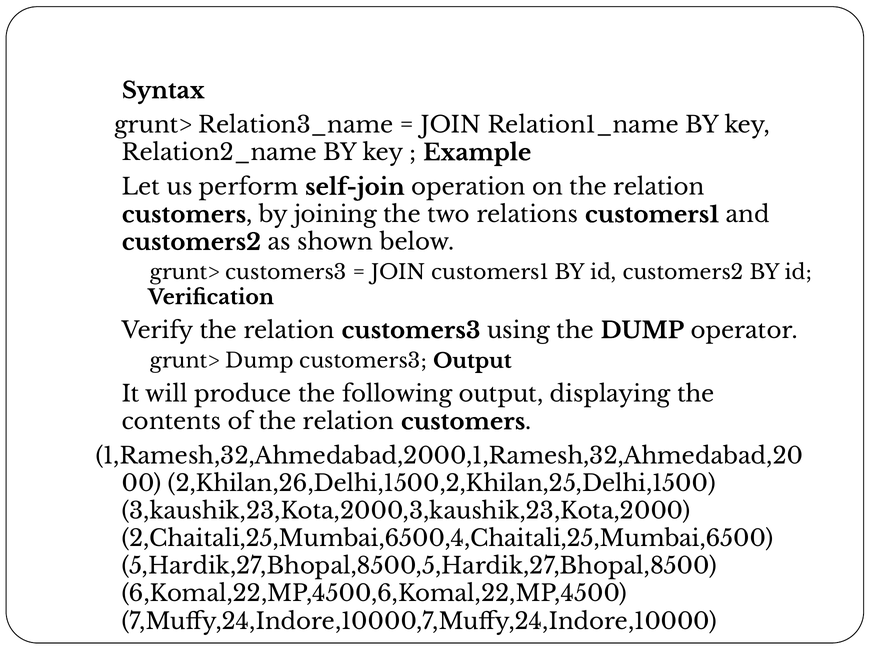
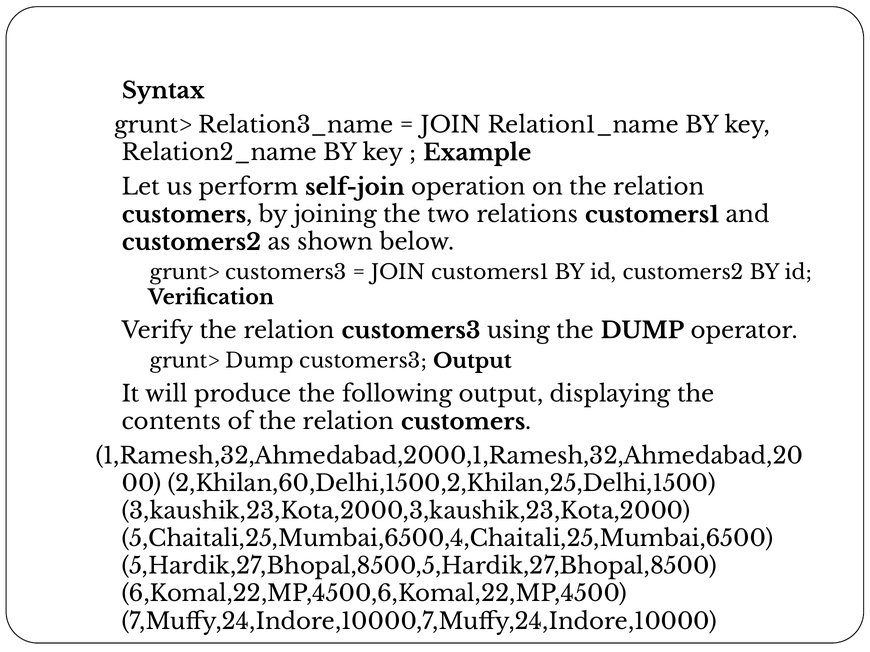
2,Khilan,26,Delhi,1500,2,Khilan,25,Delhi,1500: 2,Khilan,26,Delhi,1500,2,Khilan,25,Delhi,1500 -> 2,Khilan,60,Delhi,1500,2,Khilan,25,Delhi,1500
2,Chaitali,25,Mumbai,6500,4,Chaitali,25,Mumbai,6500: 2,Chaitali,25,Mumbai,6500,4,Chaitali,25,Mumbai,6500 -> 5,Chaitali,25,Mumbai,6500,4,Chaitali,25,Mumbai,6500
